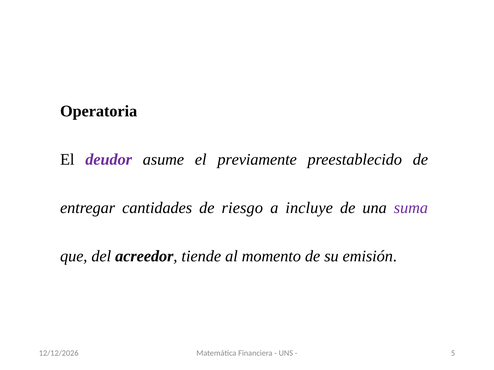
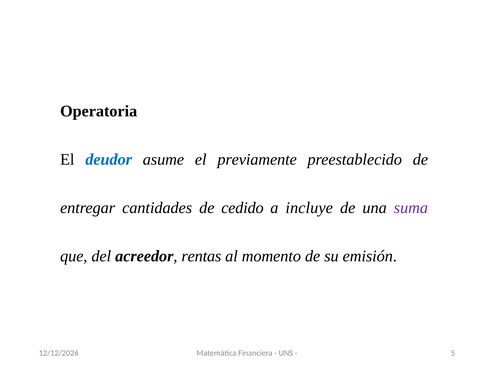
deudor colour: purple -> blue
riesgo: riesgo -> cedido
tiende: tiende -> rentas
